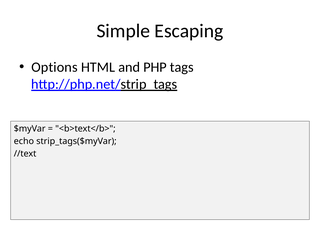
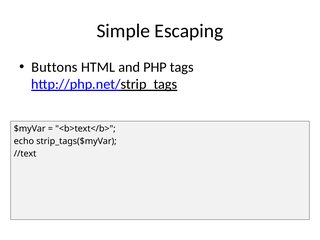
Options: Options -> Buttons
